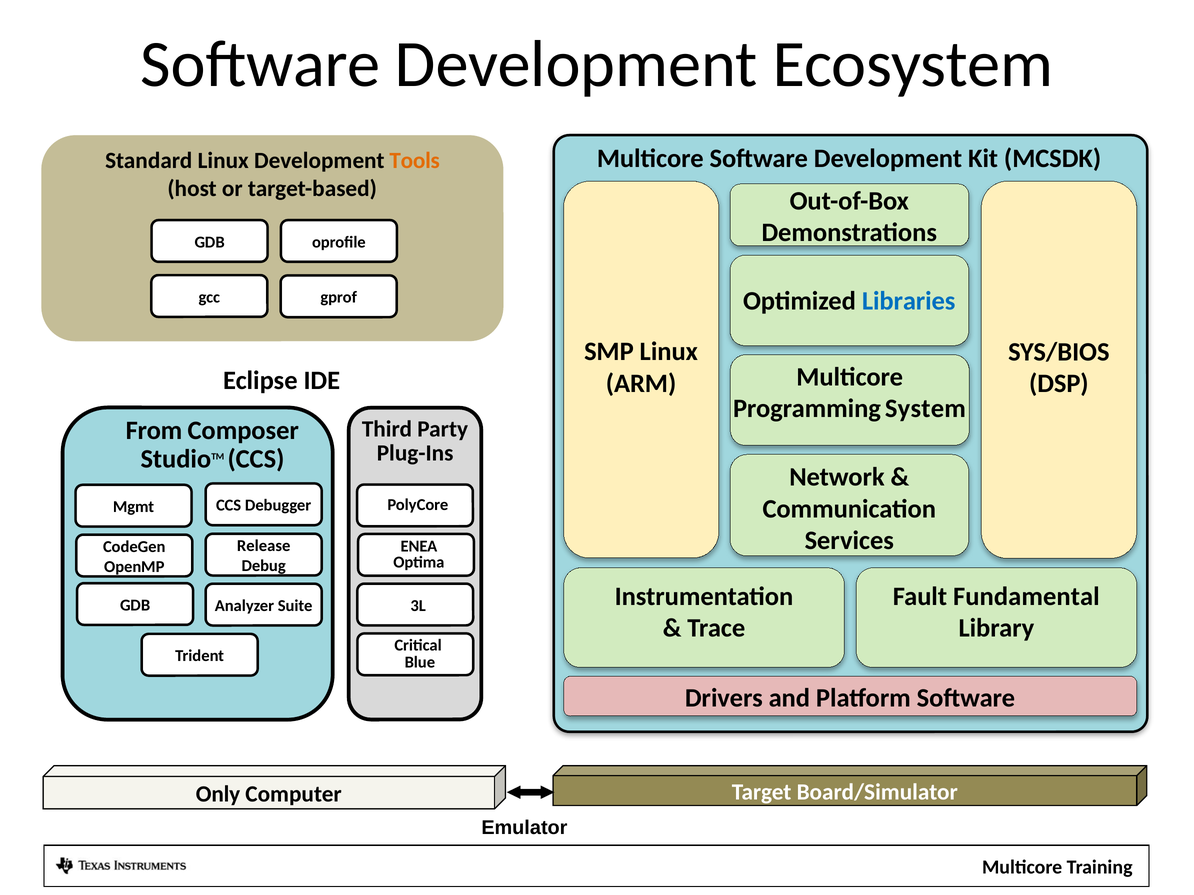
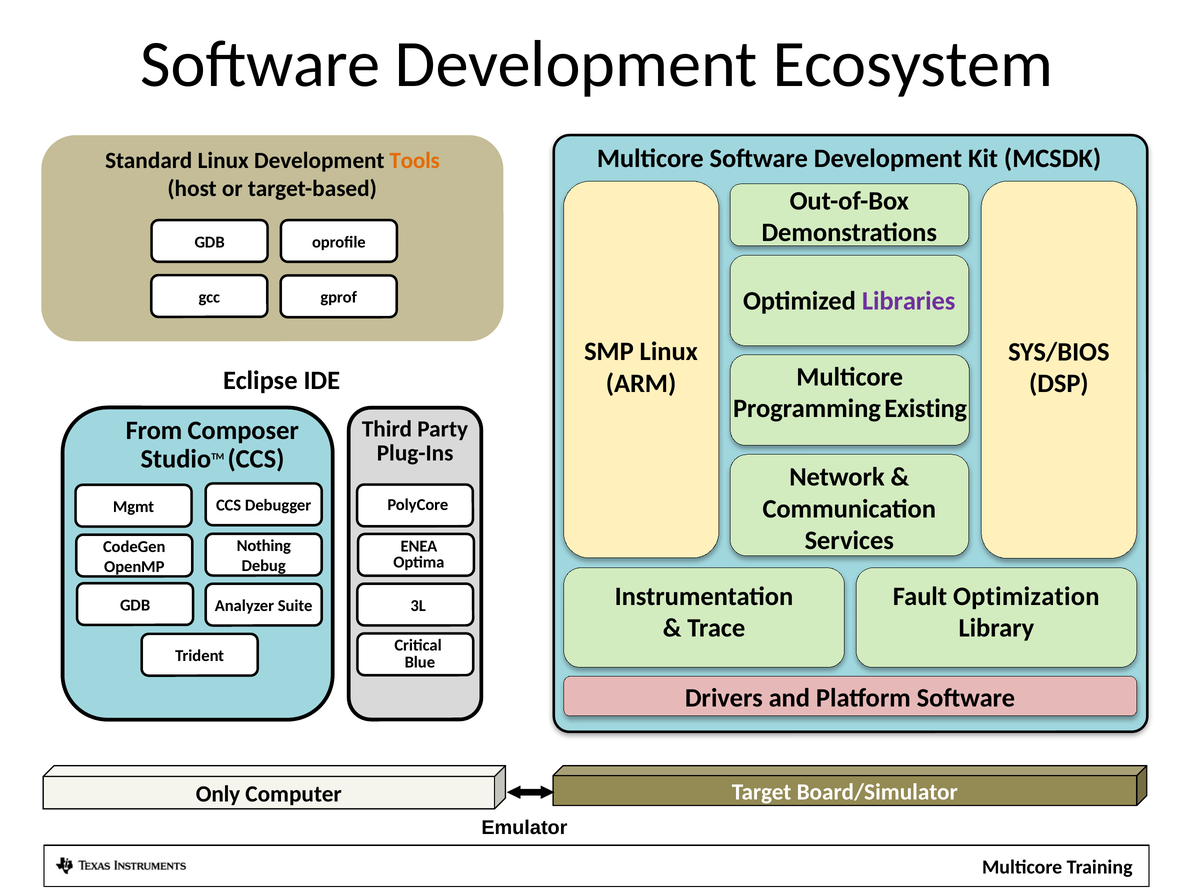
Libraries colour: blue -> purple
System: System -> Existing
Release: Release -> Nothing
Fundamental: Fundamental -> Optimization
